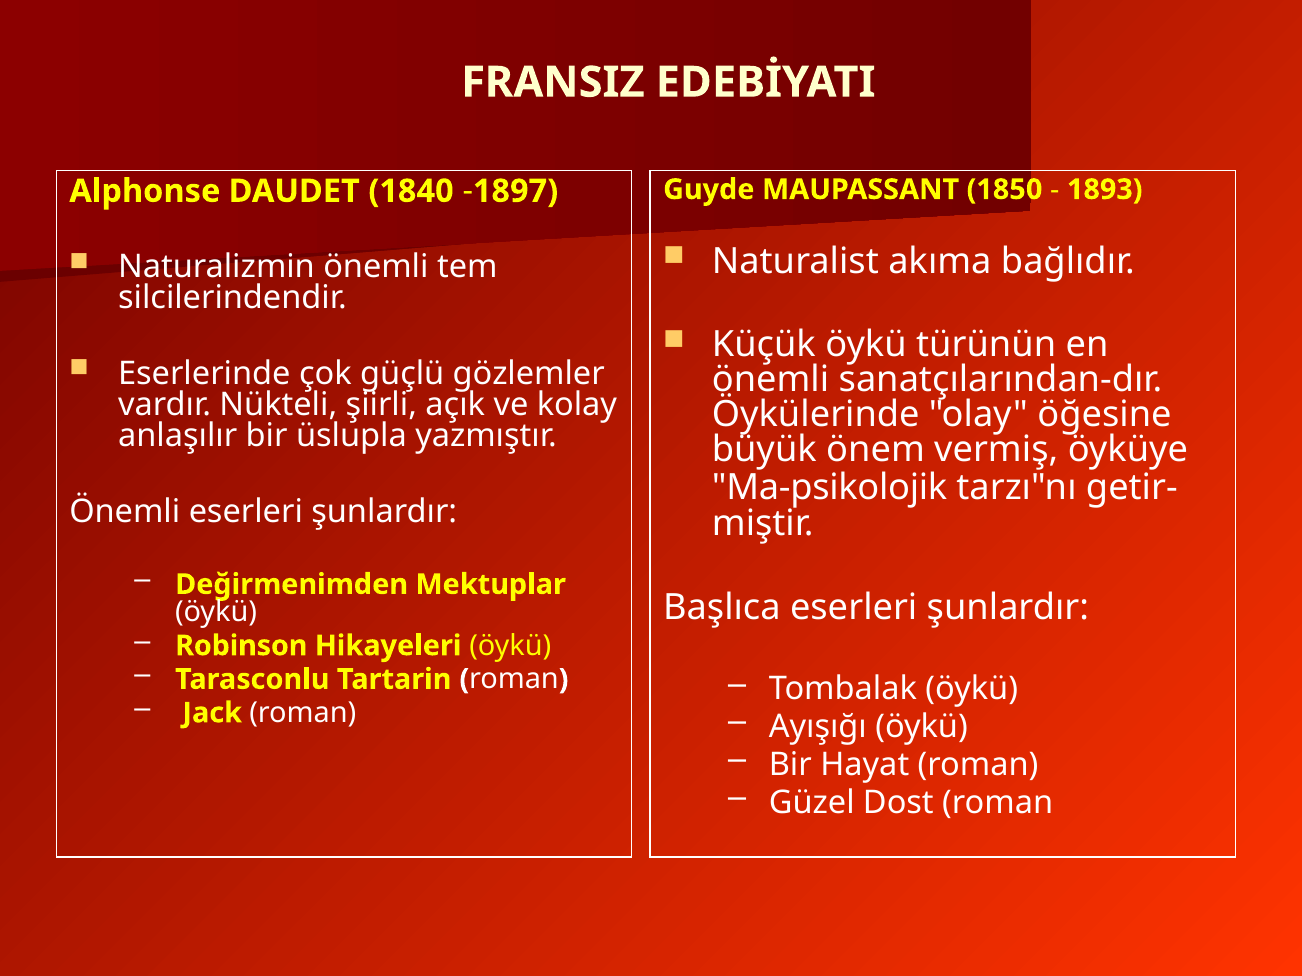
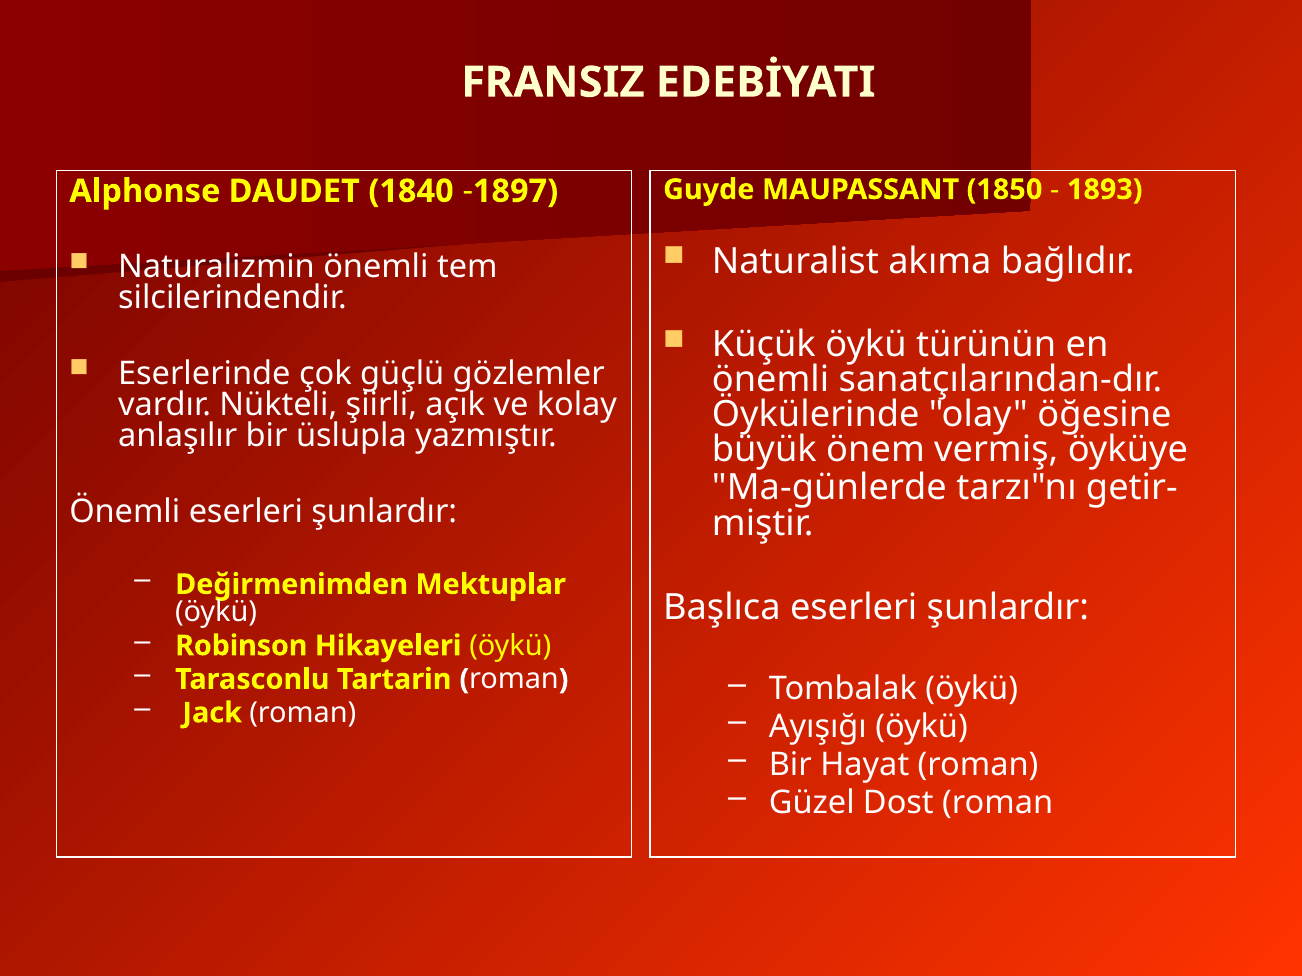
Ma-psikolojik: Ma-psikolojik -> Ma-günlerde
